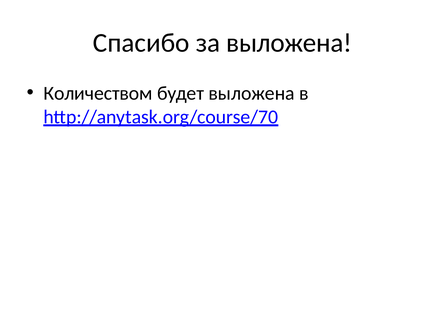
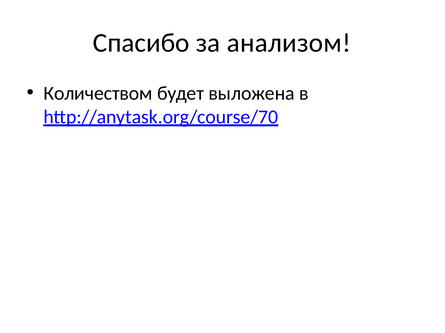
за выложена: выложена -> анализом
